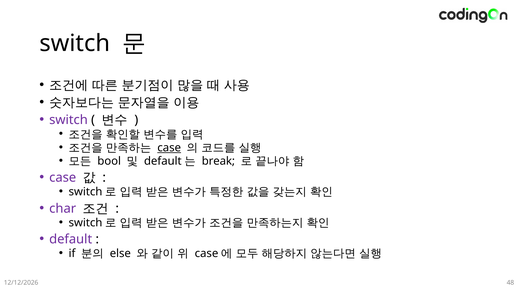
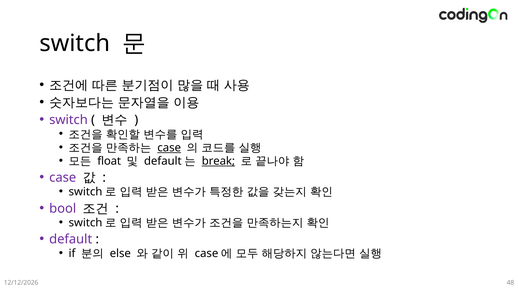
bool: bool -> float
break underline: none -> present
char: char -> bool
